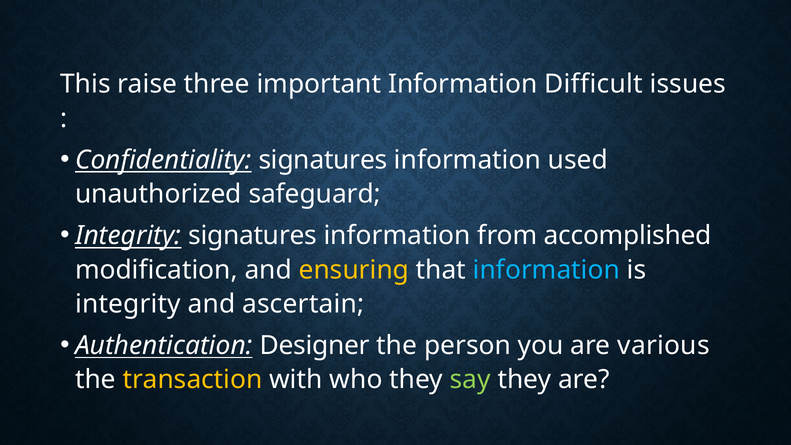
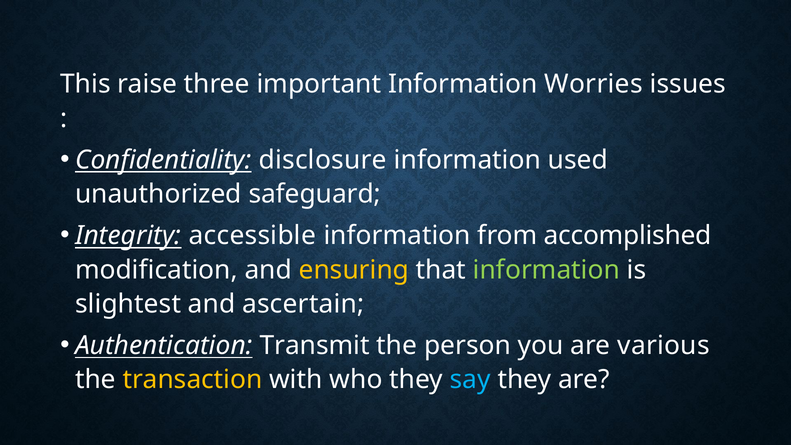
Difficult: Difficult -> Worries
Confidentiality signatures: signatures -> disclosure
Integrity signatures: signatures -> accessible
information at (546, 270) colour: light blue -> light green
integrity at (128, 304): integrity -> slightest
Designer: Designer -> Transmit
say colour: light green -> light blue
